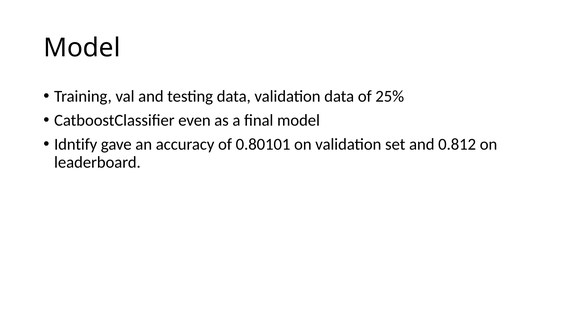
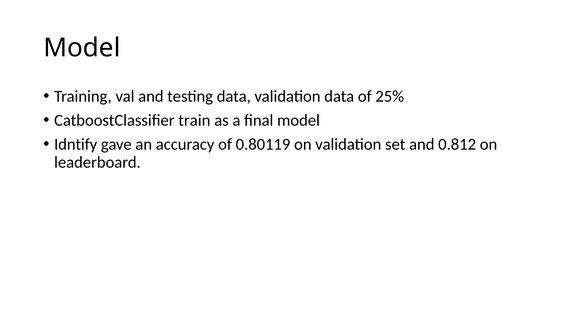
even: even -> train
0.80101: 0.80101 -> 0.80119
